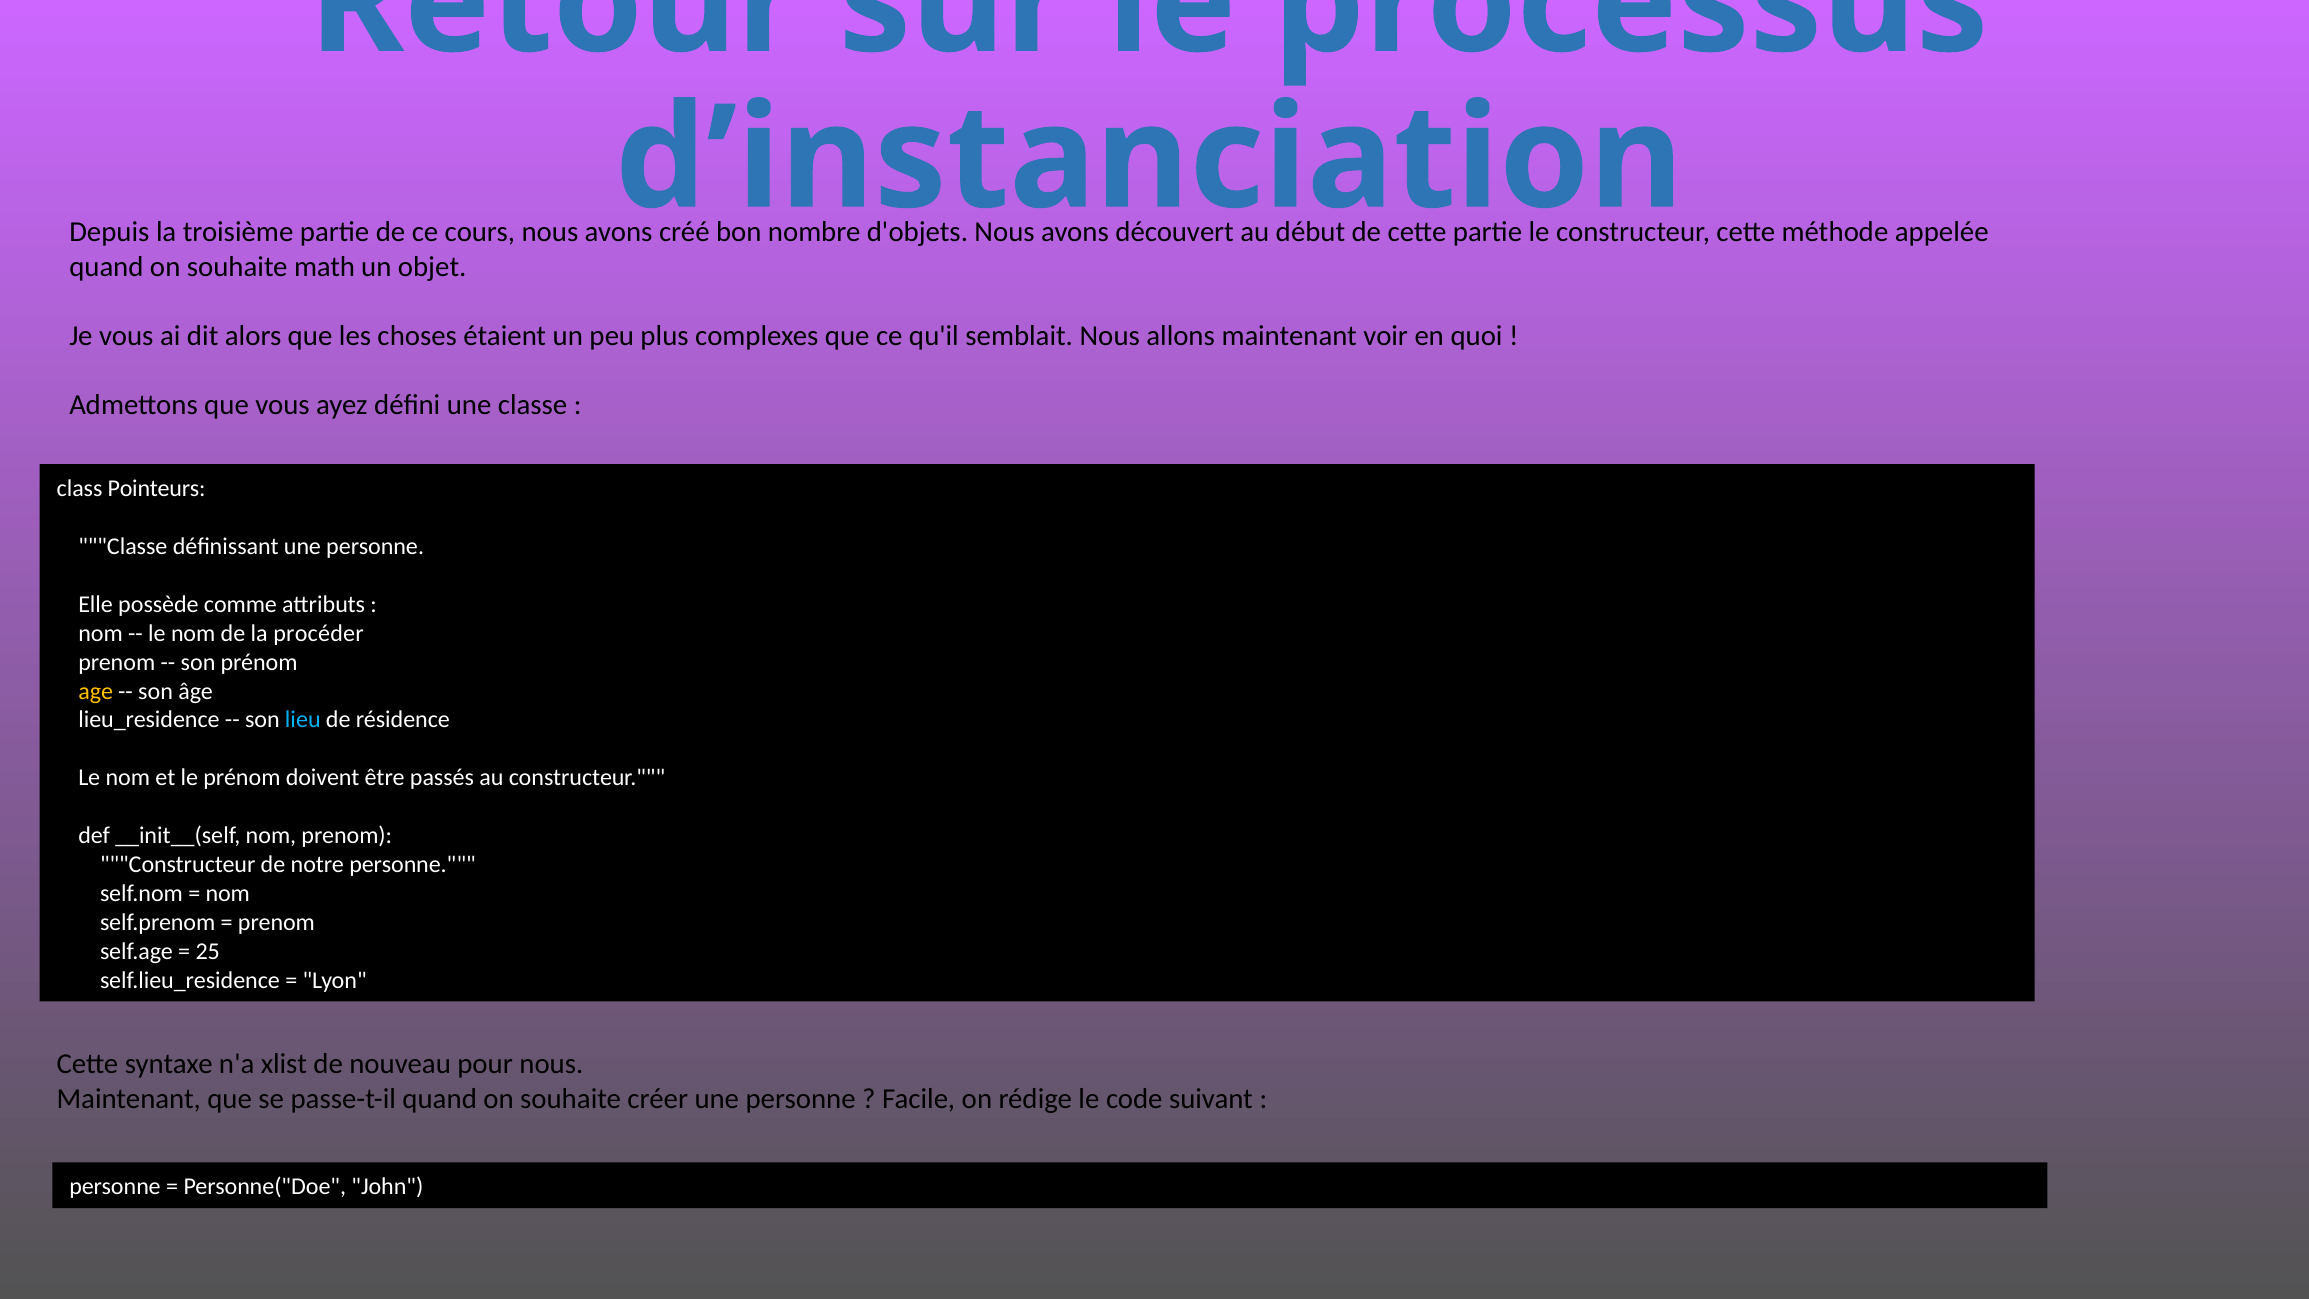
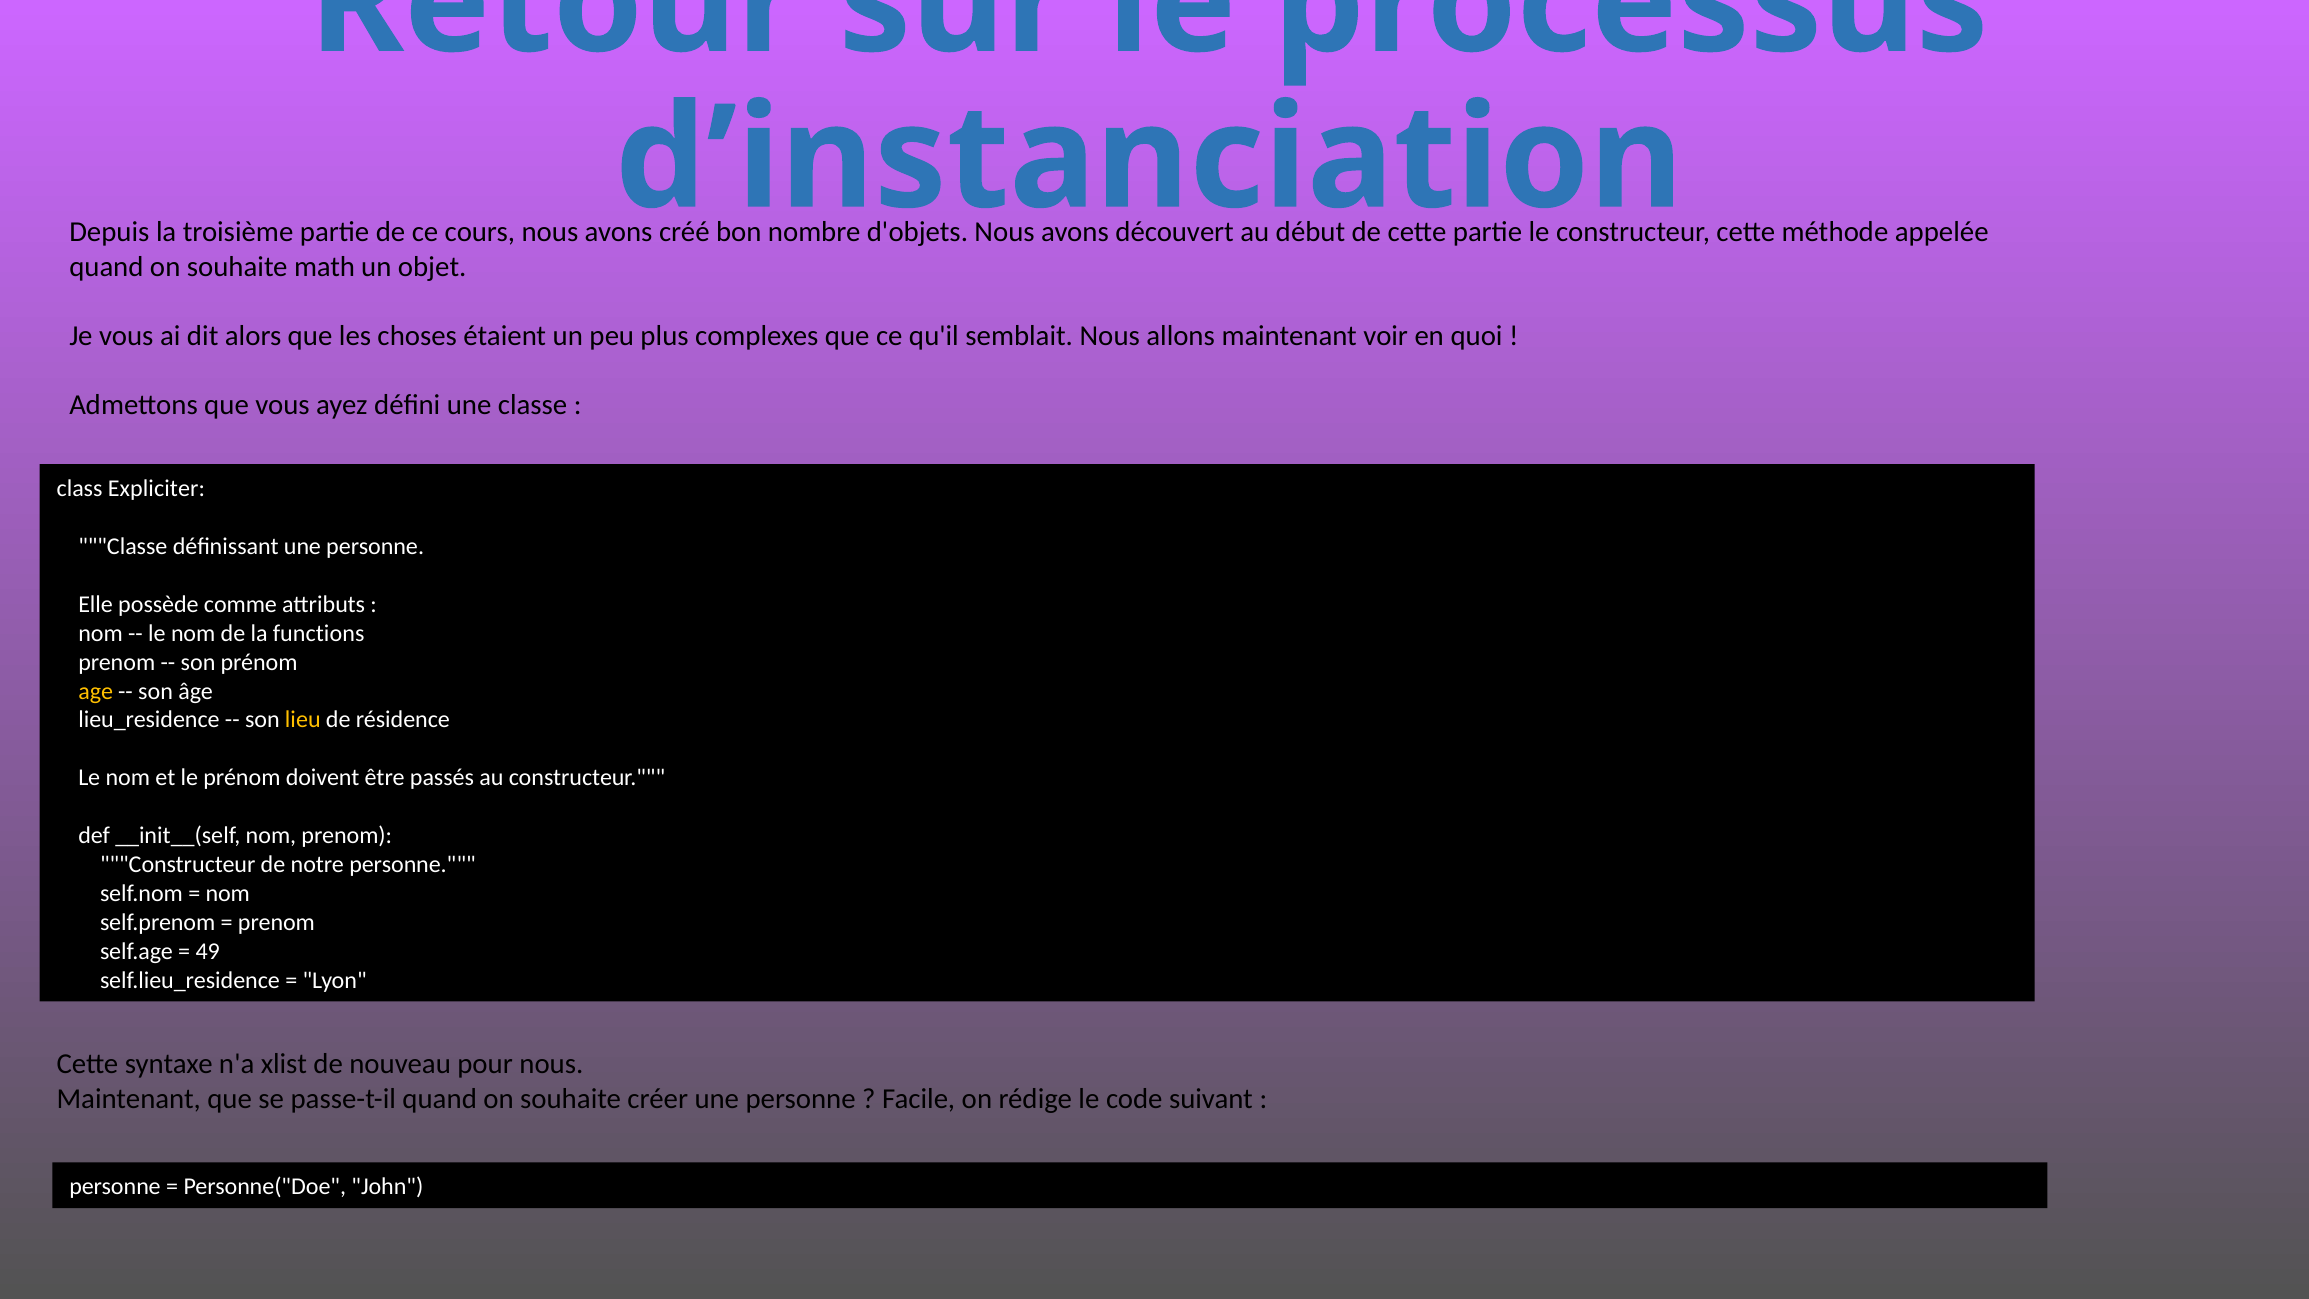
Pointeurs: Pointeurs -> Expliciter
procéder: procéder -> functions
lieu colour: light blue -> yellow
25: 25 -> 49
